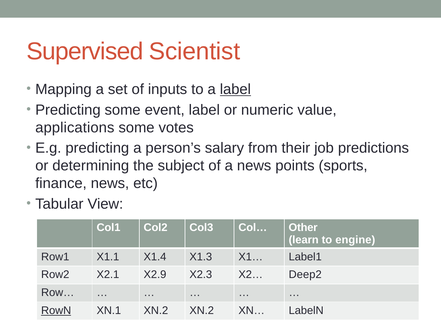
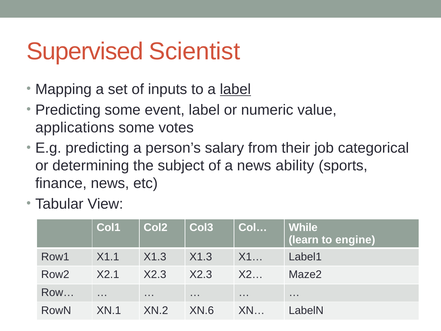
predictions: predictions -> categorical
points: points -> ability
Other: Other -> While
X1.1 X1.4: X1.4 -> X1.3
X2.1 X2.9: X2.9 -> X2.3
Deep2: Deep2 -> Maze2
RowN underline: present -> none
XN.2 XN.2: XN.2 -> XN.6
